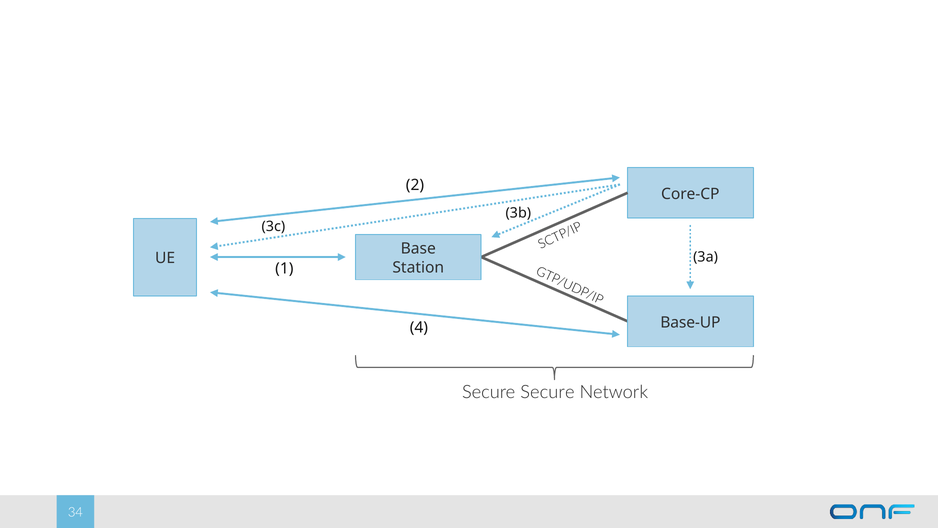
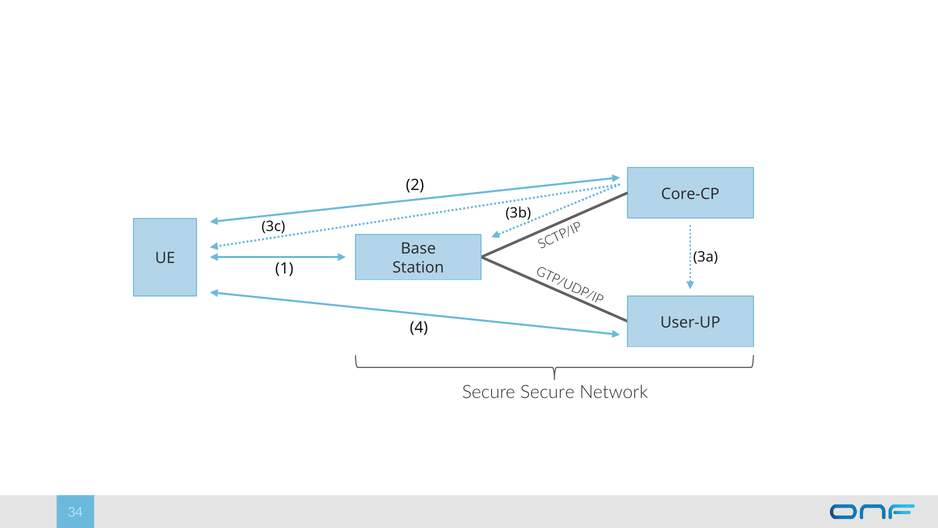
Base-UP: Base-UP -> User-UP
